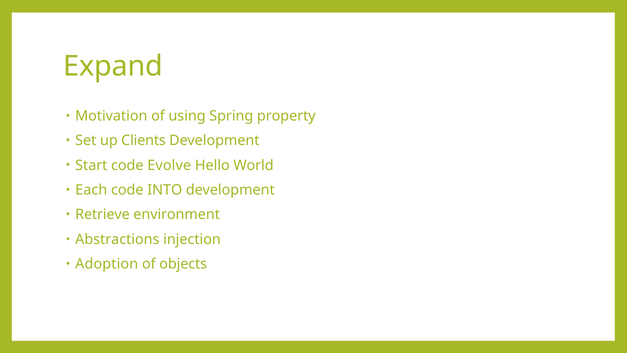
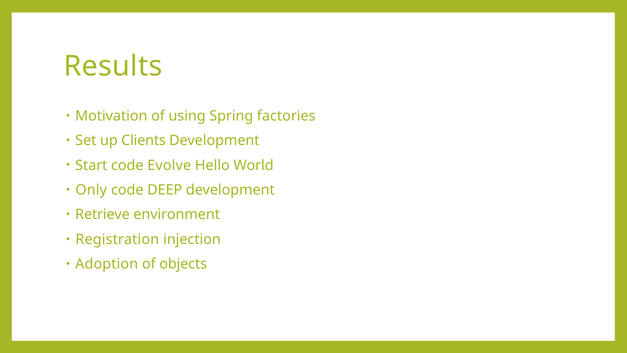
Expand: Expand -> Results
property: property -> factories
Each: Each -> Only
INTO: INTO -> DEEP
Abstractions: Abstractions -> Registration
